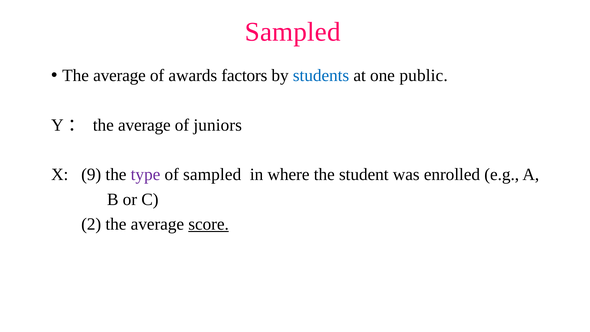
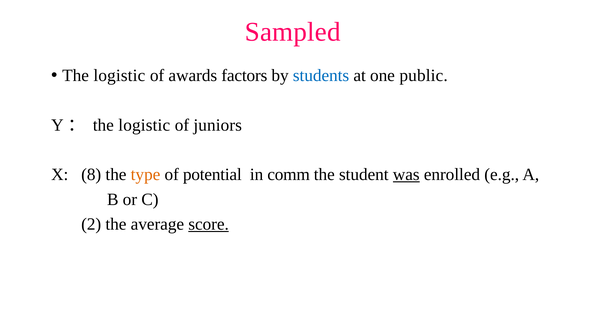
average at (119, 76): average -> logistic
average at (144, 125): average -> logistic
9: 9 -> 8
type colour: purple -> orange
of sampled: sampled -> potential
where: where -> comm
was underline: none -> present
